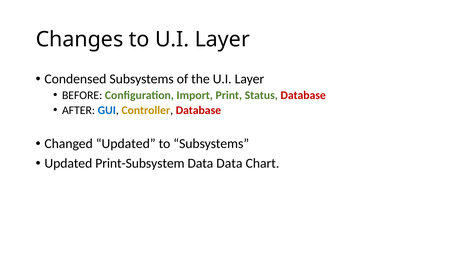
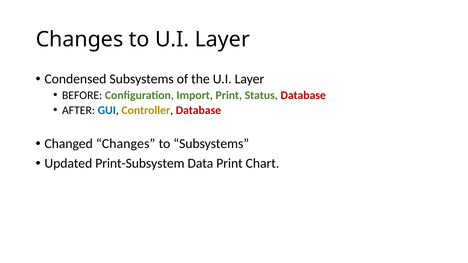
Changed Updated: Updated -> Changes
Data Data: Data -> Print
